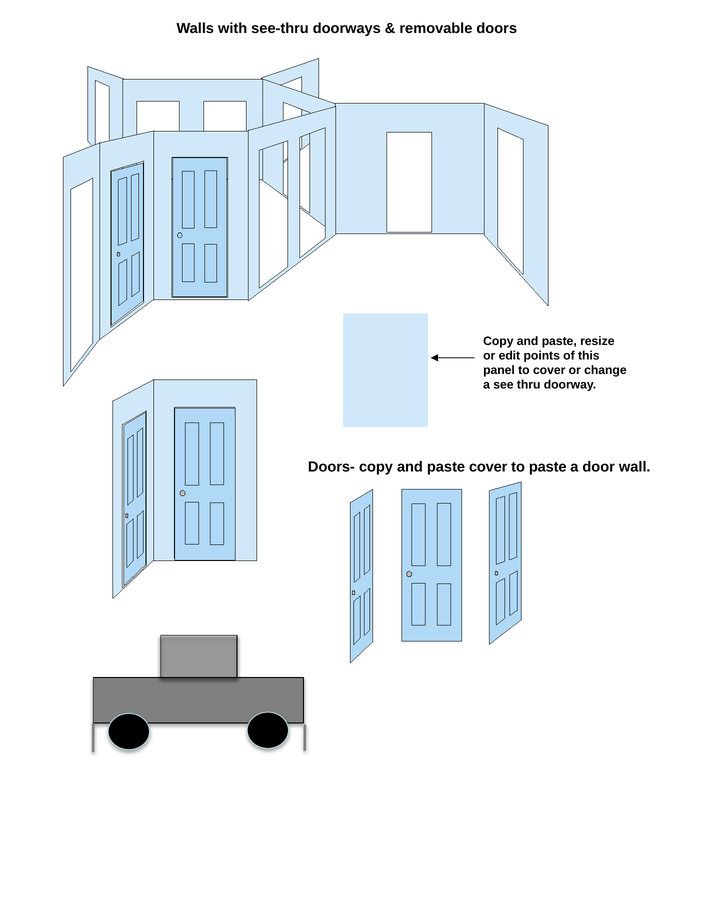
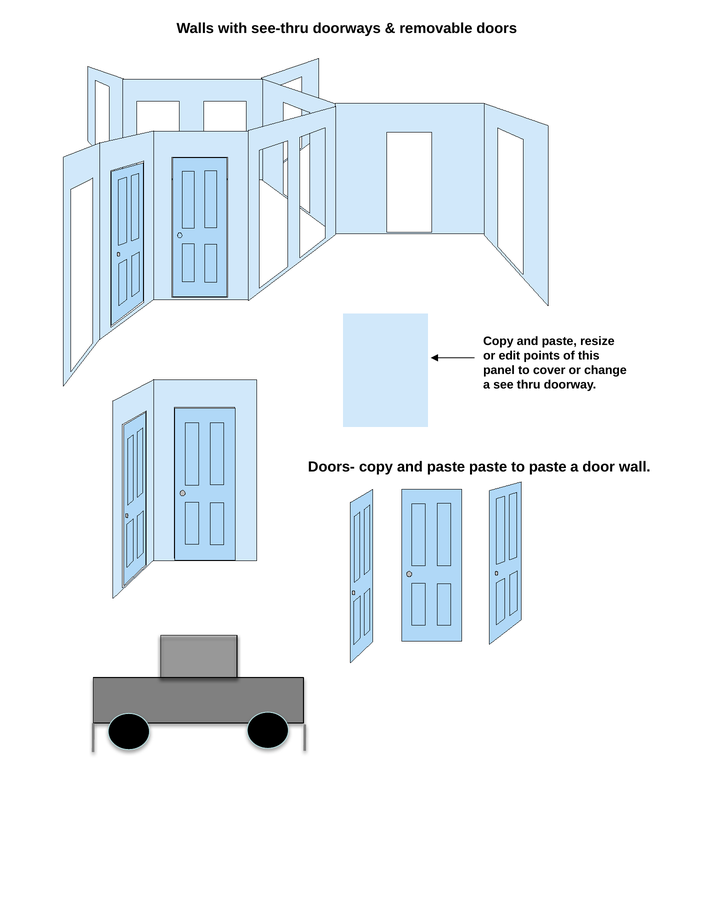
paste cover: cover -> paste
